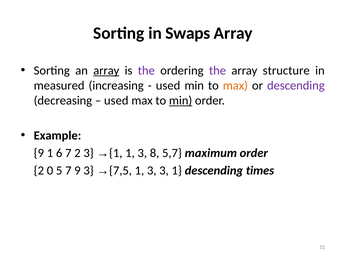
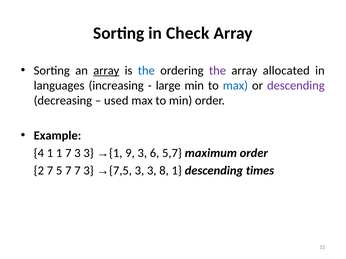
Swaps: Swaps -> Check
the at (146, 71) colour: purple -> blue
structure: structure -> allocated
measured: measured -> languages
used at (168, 86): used -> large
max at (235, 86) colour: orange -> blue
min at (181, 101) underline: present -> none
9 at (39, 153): 9 -> 4
1 6: 6 -> 1
2 at (77, 153): 2 -> 3
→{1 1: 1 -> 9
8: 8 -> 6
2 0: 0 -> 7
7 9: 9 -> 7
→{7,5 1: 1 -> 3
3 3: 3 -> 8
